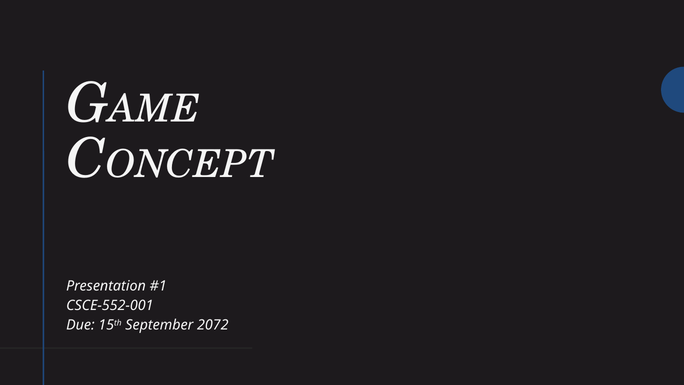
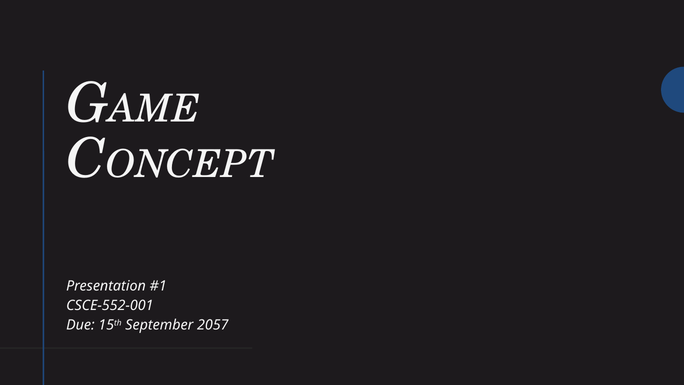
2072: 2072 -> 2057
